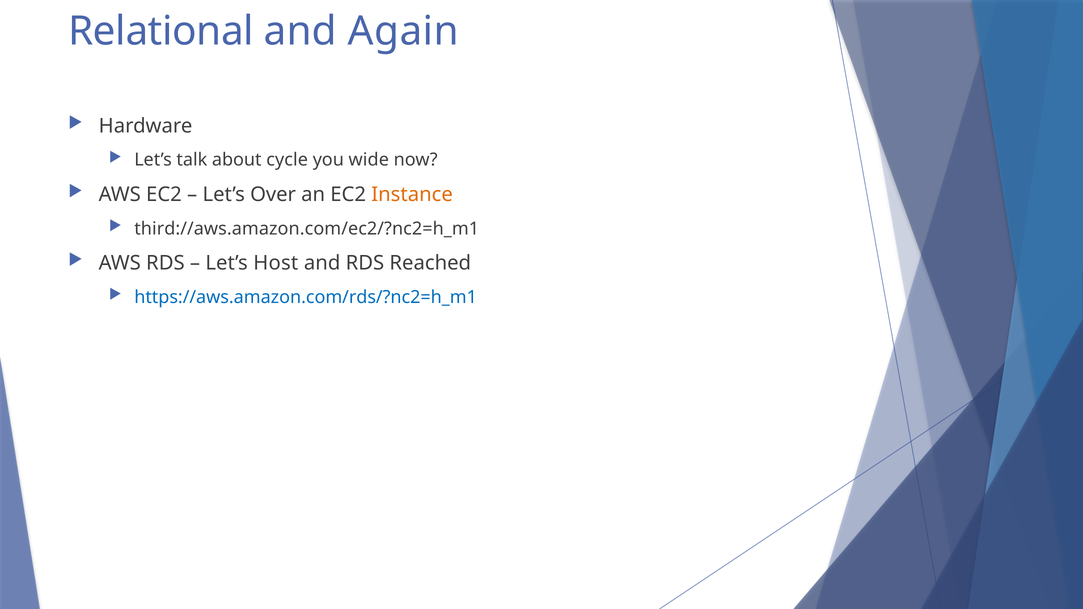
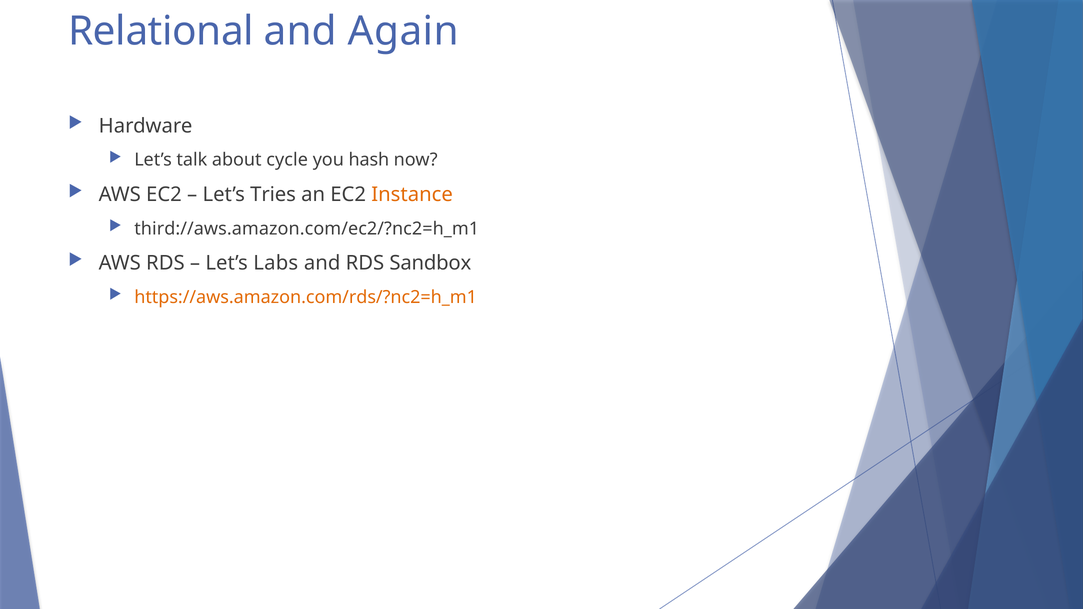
wide: wide -> hash
Over: Over -> Tries
Host: Host -> Labs
Reached: Reached -> Sandbox
https://aws.amazon.com/rds/?nc2=h_m1 colour: blue -> orange
